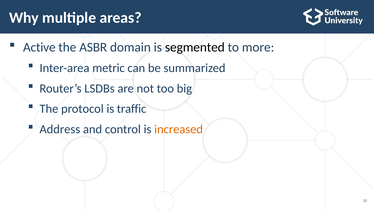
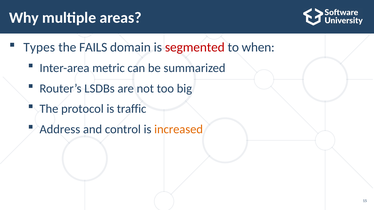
Active: Active -> Types
ASBR: ASBR -> FAILS
segmented colour: black -> red
more: more -> when
